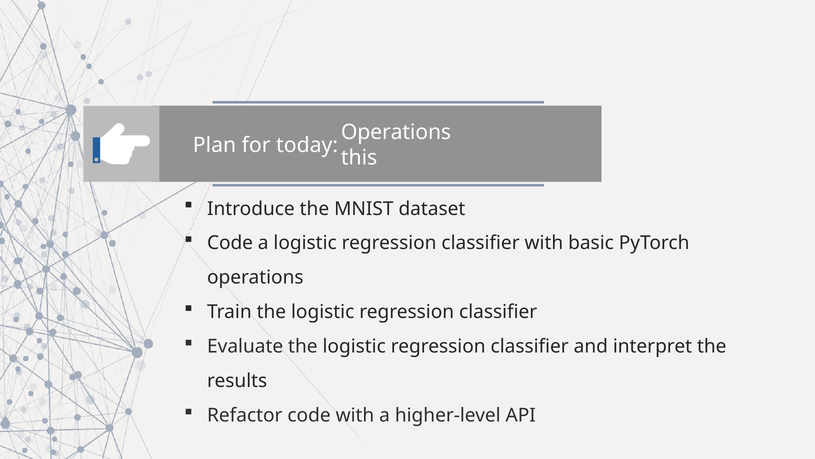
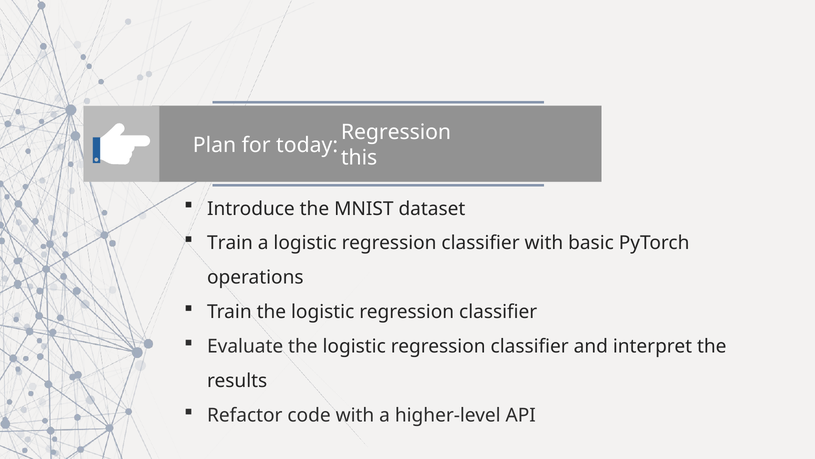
Operations at (396, 132): Operations -> Regression
Code at (230, 243): Code -> Train
